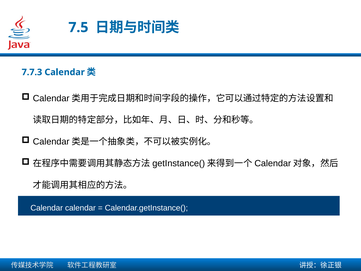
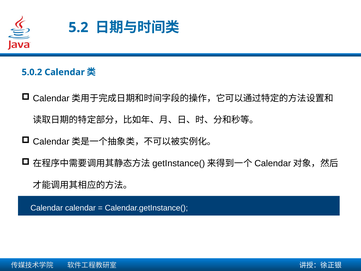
7.5: 7.5 -> 5.2
7.7.3: 7.7.3 -> 5.0.2
